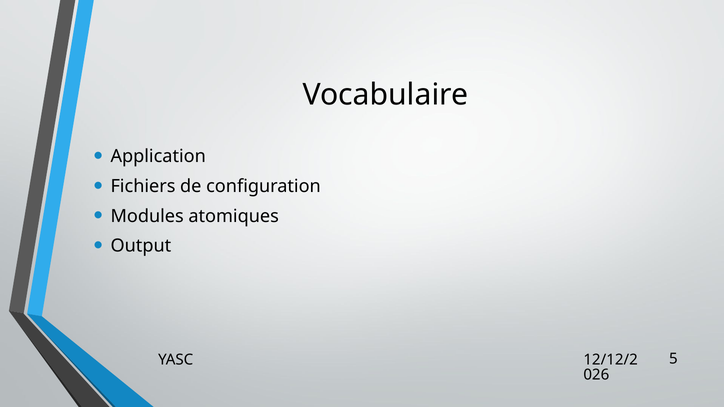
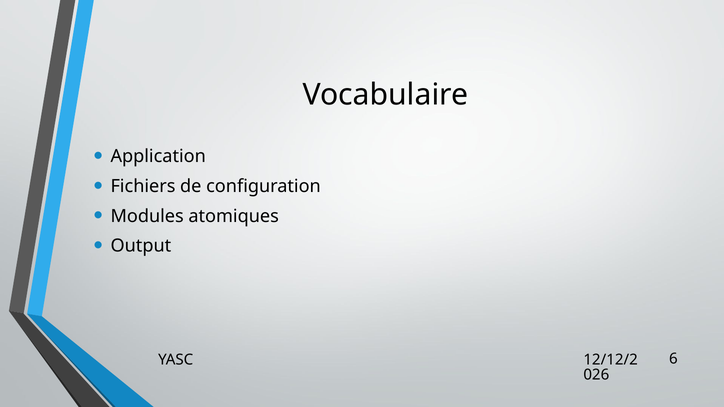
5: 5 -> 6
